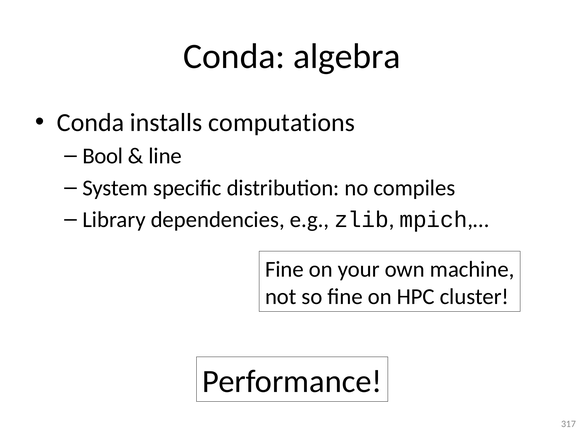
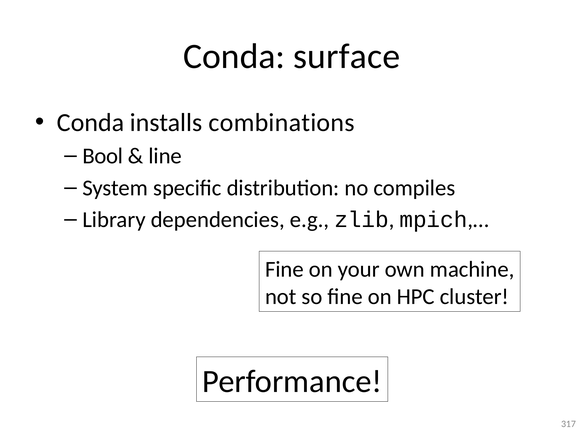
algebra: algebra -> surface
computations: computations -> combinations
